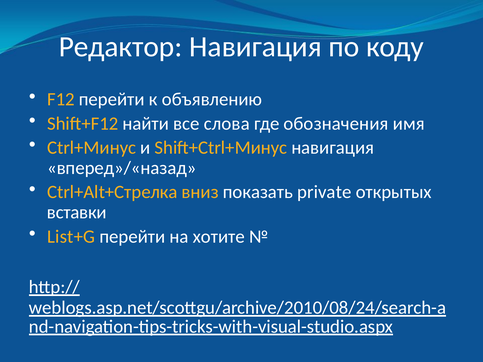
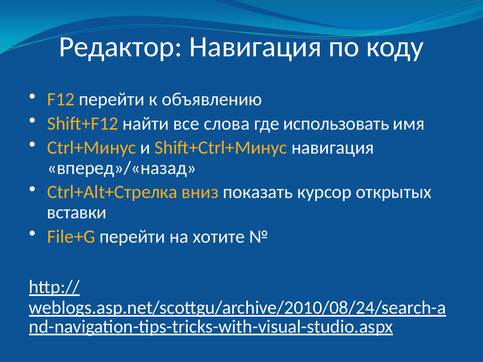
обозначения: обозначения -> использовать
private: private -> курсор
List+G: List+G -> File+G
